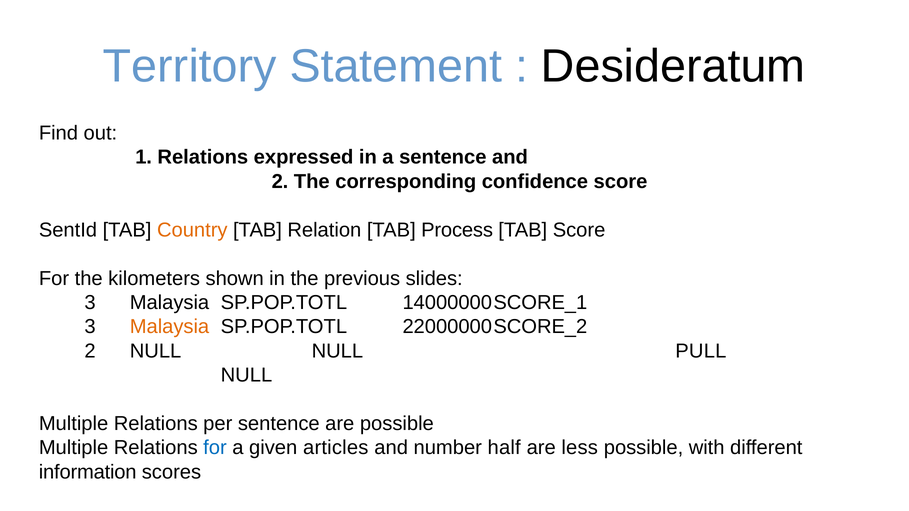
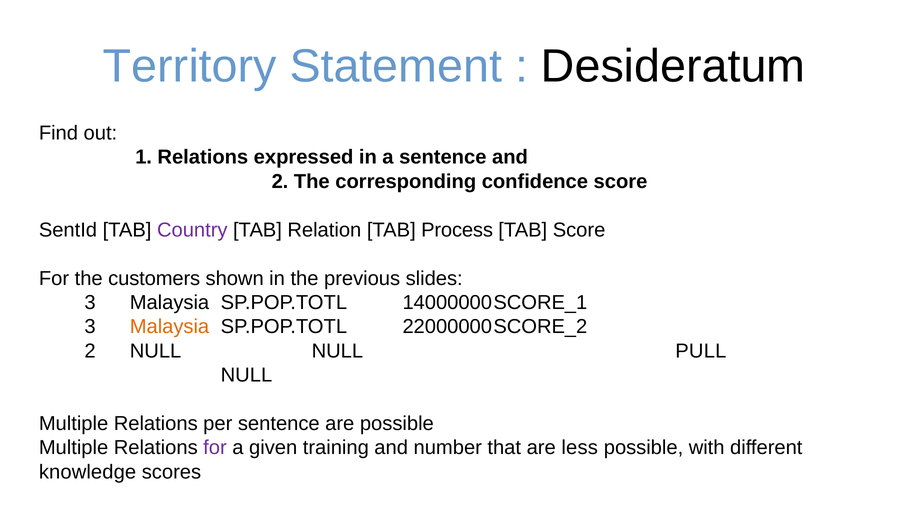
Country colour: orange -> purple
kilometers: kilometers -> customers
for colour: blue -> purple
articles: articles -> training
half: half -> that
information: information -> knowledge
